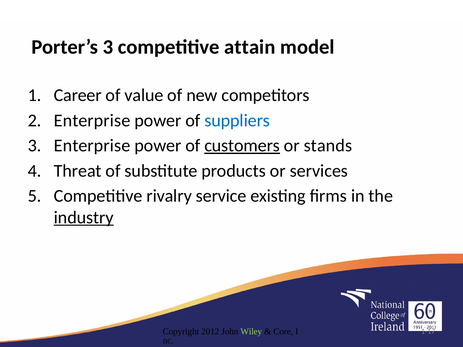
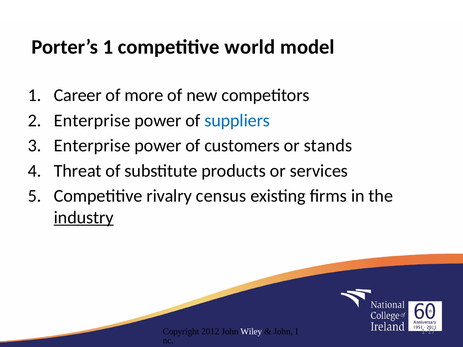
Porter’s 3: 3 -> 1
attain: attain -> world
value: value -> more
customers underline: present -> none
service: service -> census
Wiley colour: light green -> white
Core at (283, 332): Core -> John
